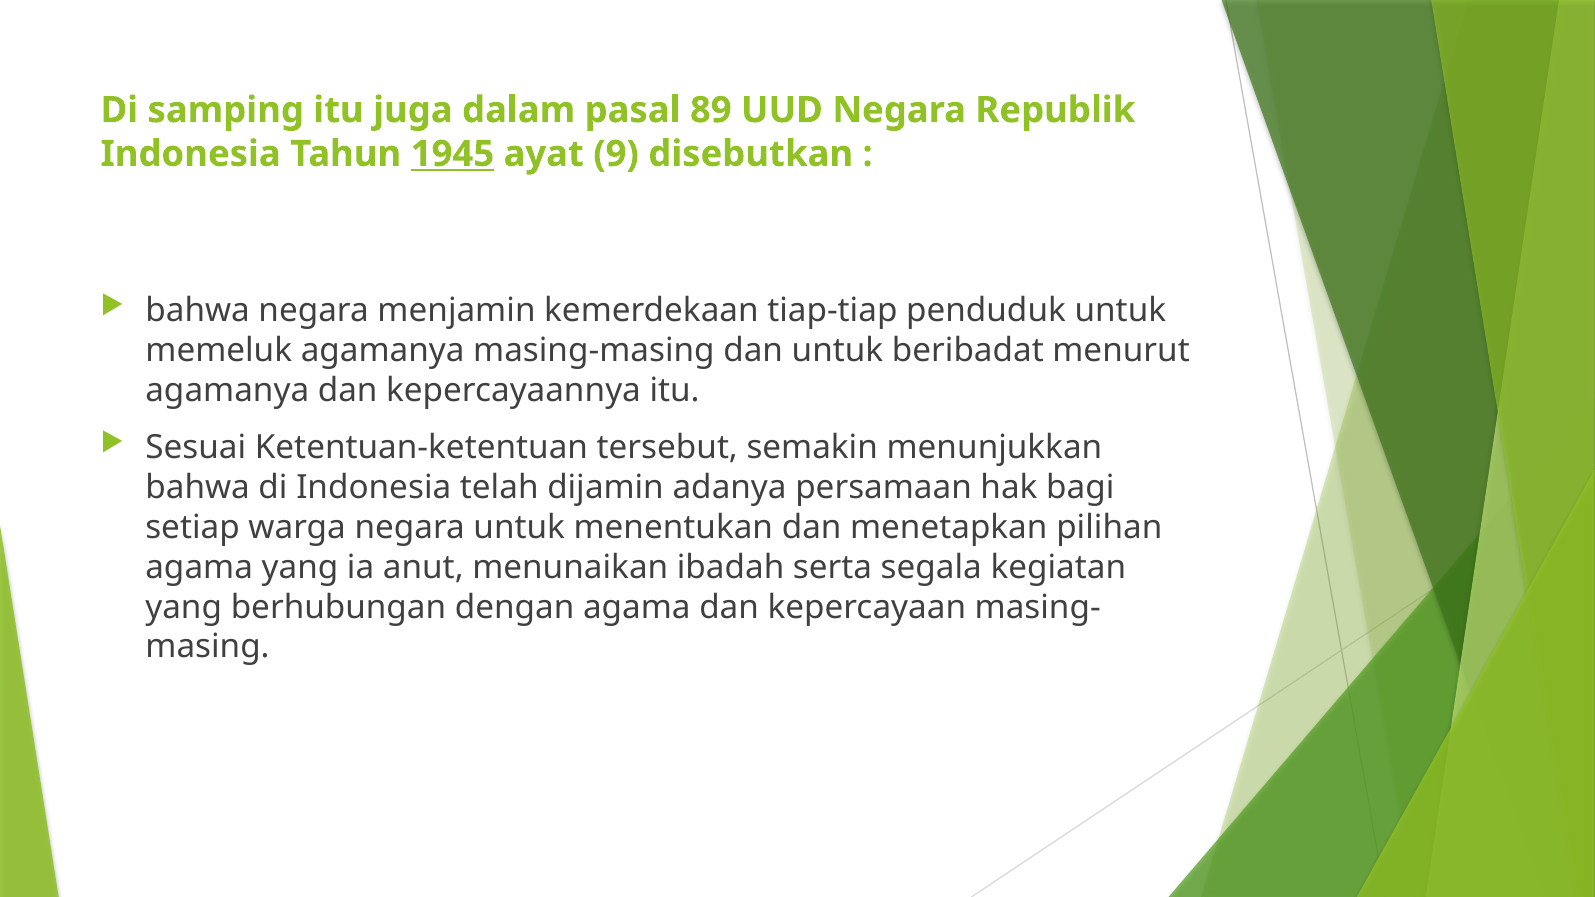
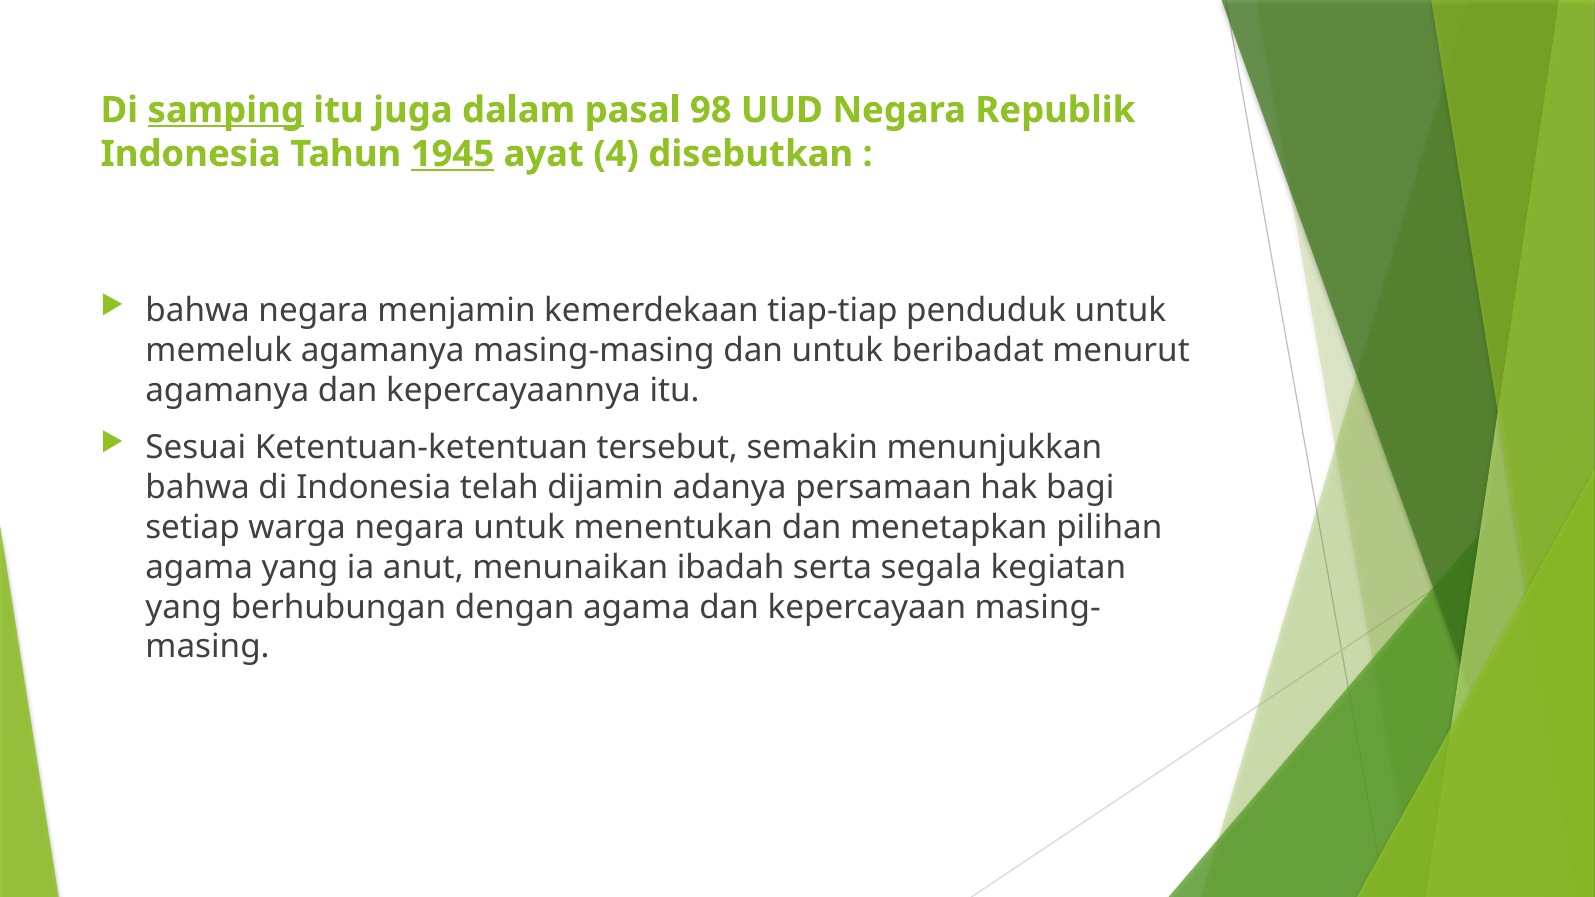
samping underline: none -> present
89: 89 -> 98
9: 9 -> 4
